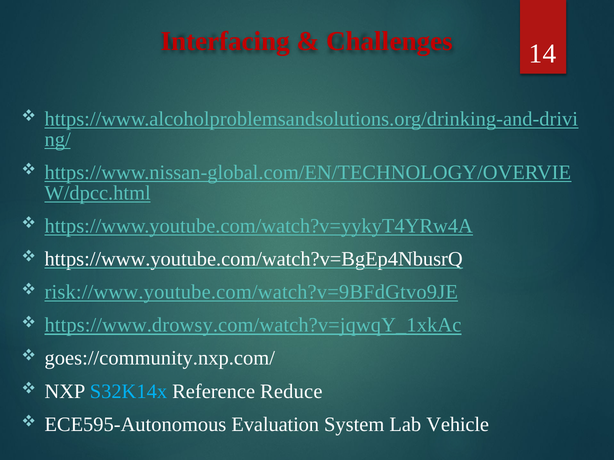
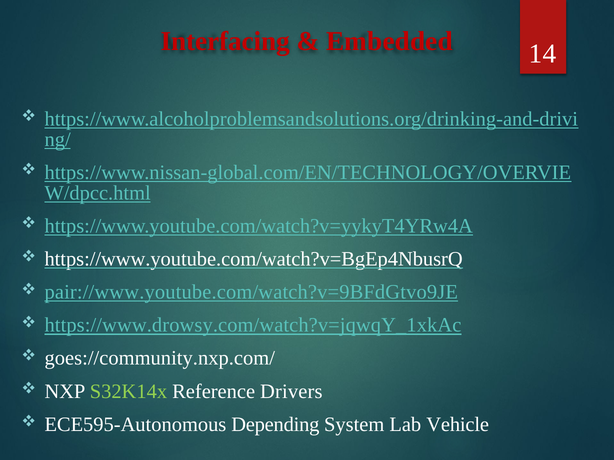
Challenges: Challenges -> Embedded
risk://www.youtube.com/watch?v=9BFdGtvo9JE: risk://www.youtube.com/watch?v=9BFdGtvo9JE -> pair://www.youtube.com/watch?v=9BFdGtvo9JE
S32K14x colour: light blue -> light green
Reduce: Reduce -> Drivers
Evaluation: Evaluation -> Depending
